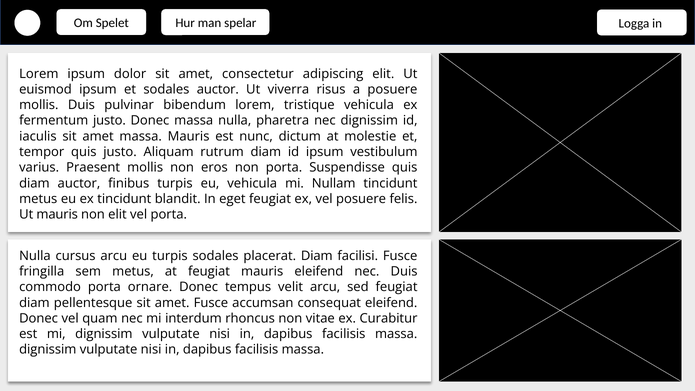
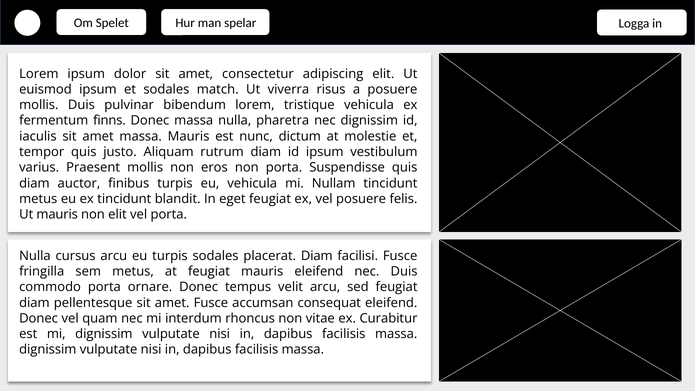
sodales auctor: auctor -> match
fermentum justo: justo -> finns
